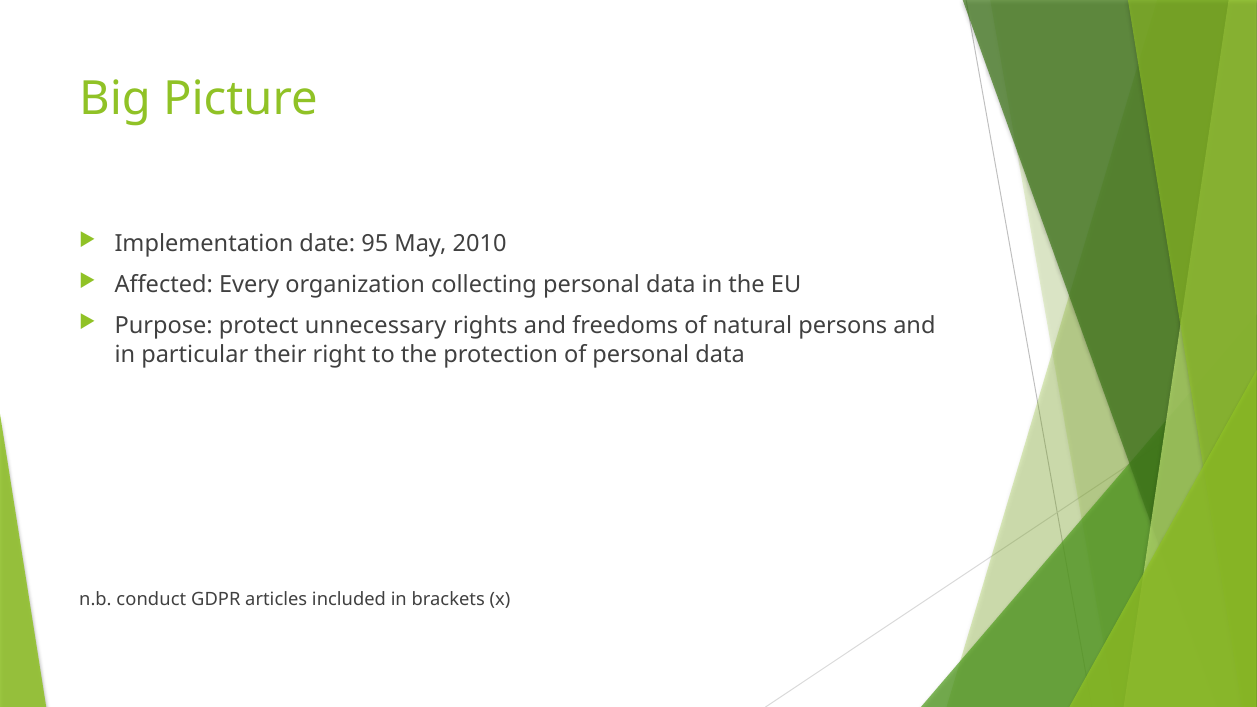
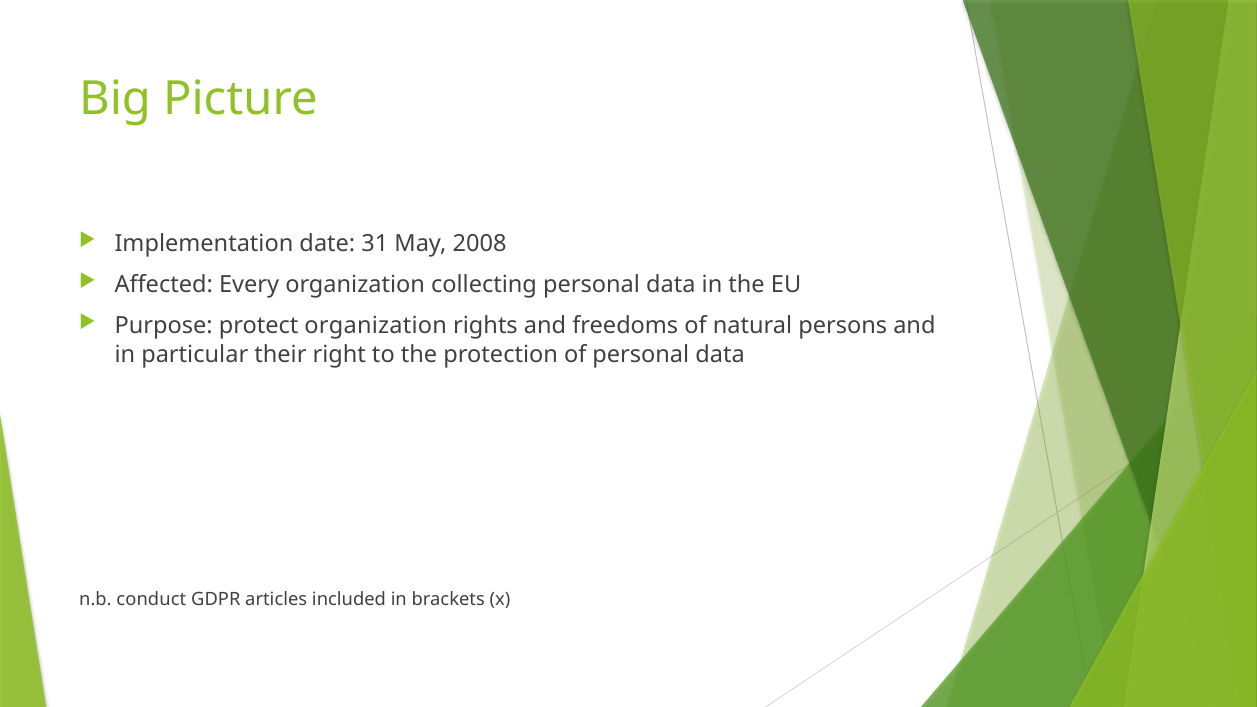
95: 95 -> 31
2010: 2010 -> 2008
protect unnecessary: unnecessary -> organization
